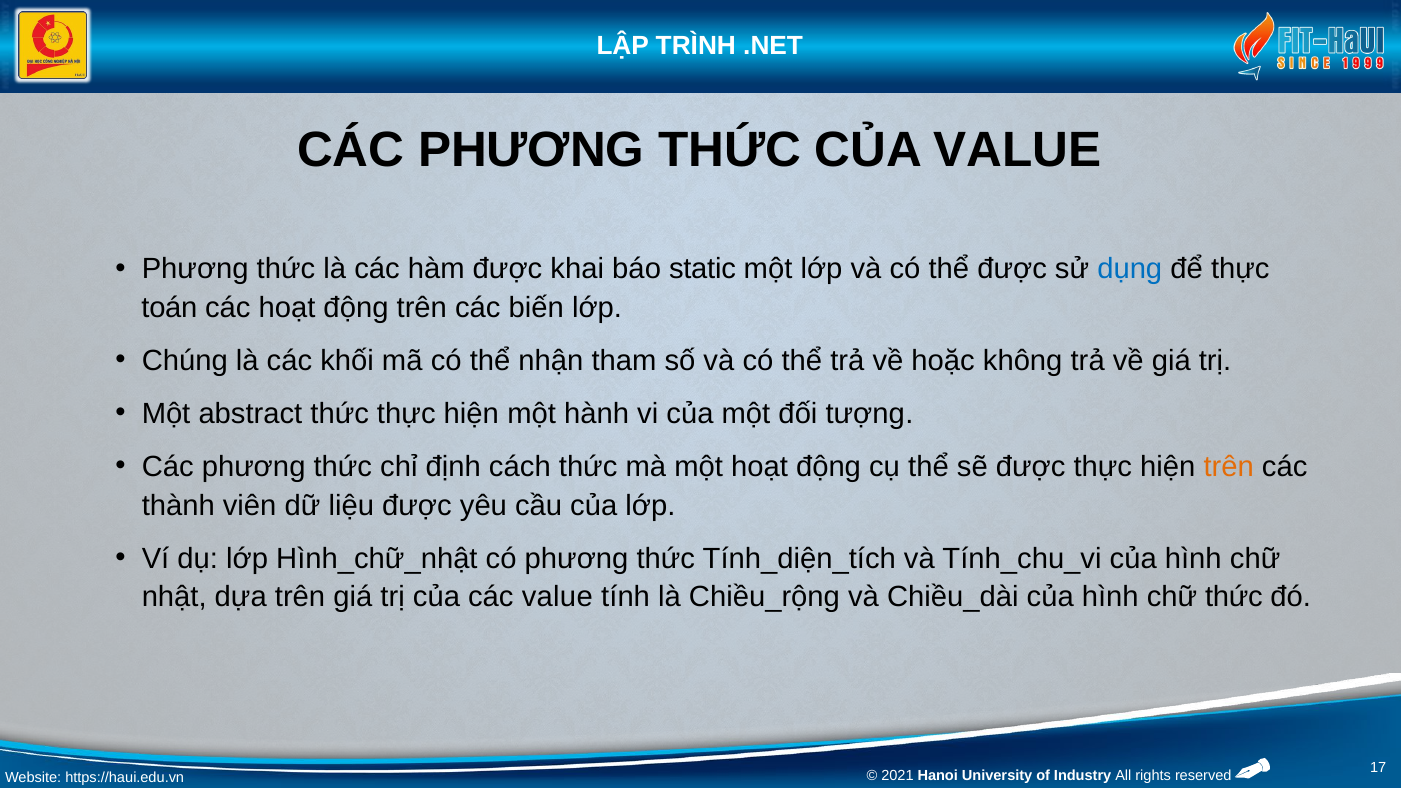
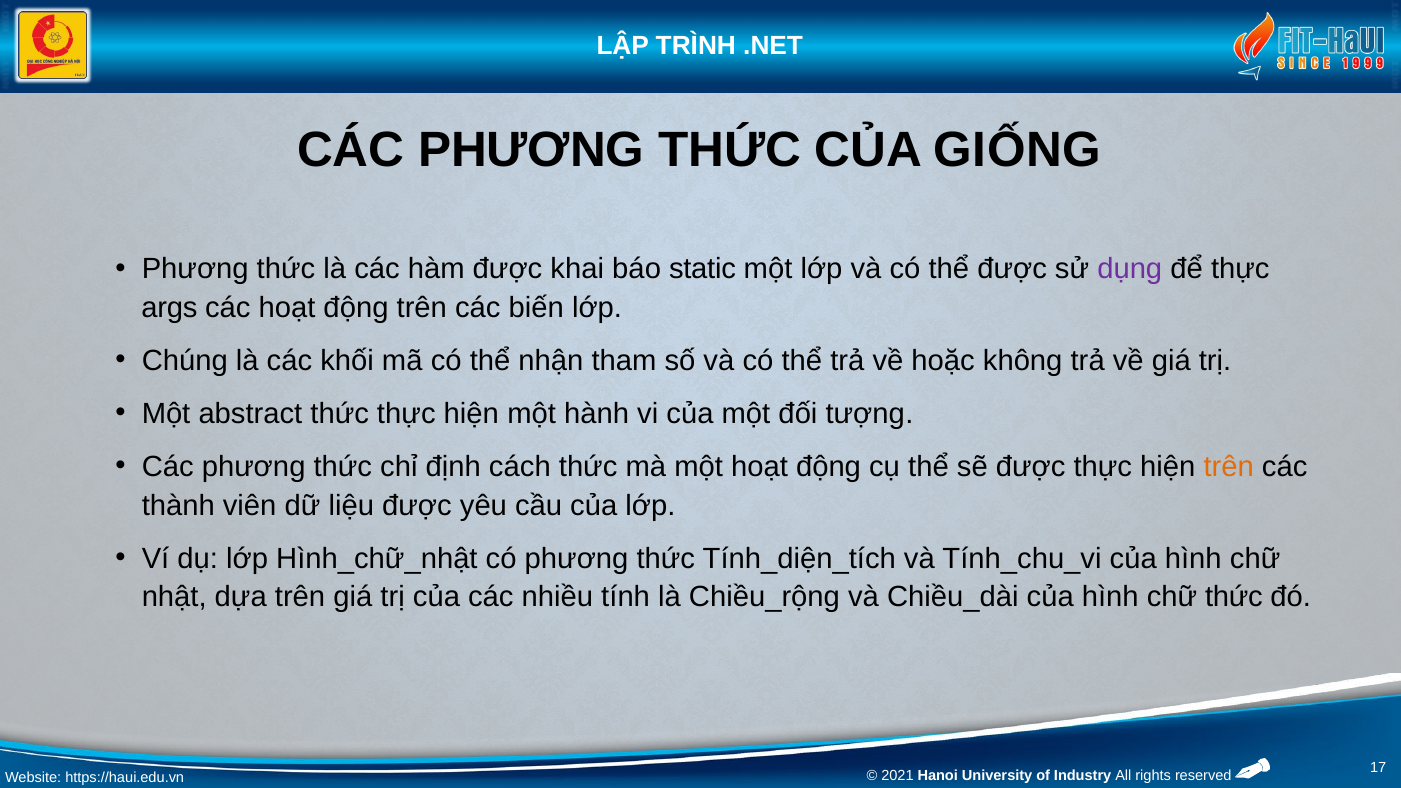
CỦA VALUE: VALUE -> GIỐNG
dụng colour: blue -> purple
toán: toán -> args
các value: value -> nhiều
